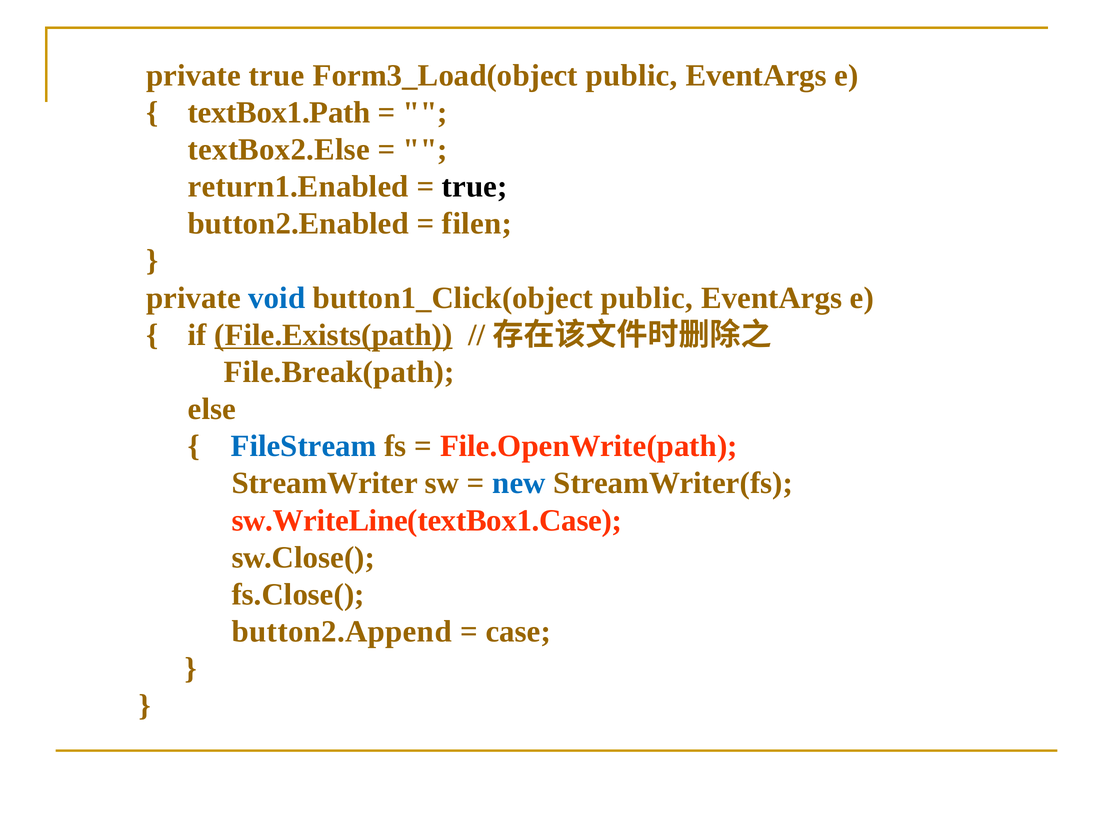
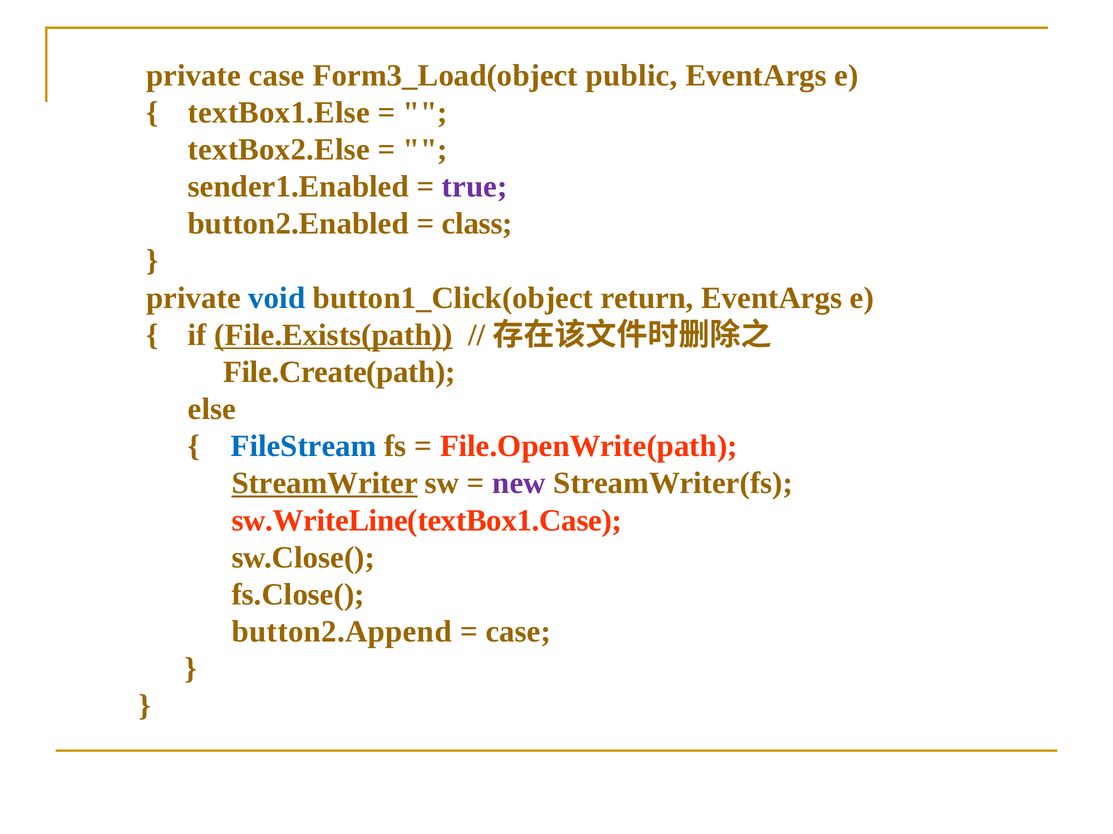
private true: true -> case
textBox1.Path: textBox1.Path -> textBox1.Else
return1.Enabled: return1.Enabled -> sender1.Enabled
true at (475, 187) colour: black -> purple
filen: filen -> class
button1_Click(object public: public -> return
File.Break(path: File.Break(path -> File.Create(path
StreamWriter underline: none -> present
new colour: blue -> purple
